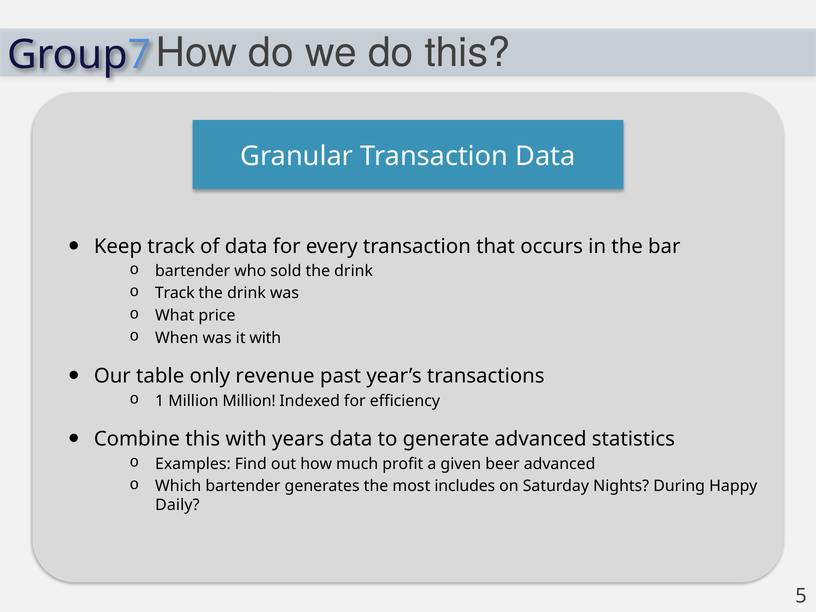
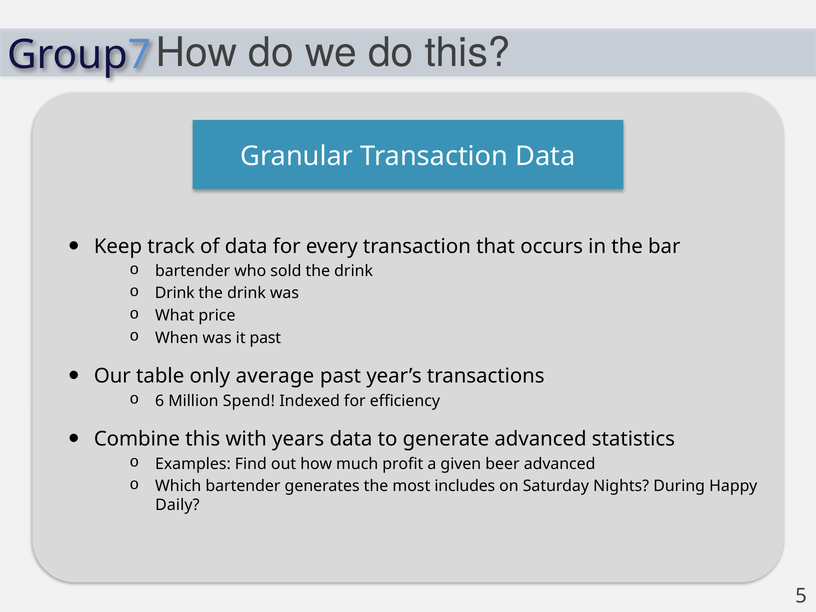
Track at (175, 293): Track -> Drink
it with: with -> past
revenue: revenue -> average
1: 1 -> 6
Million Million: Million -> Spend
